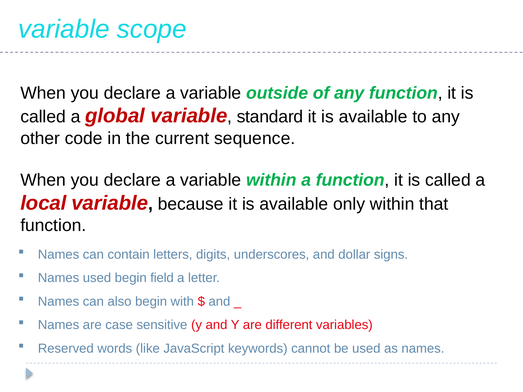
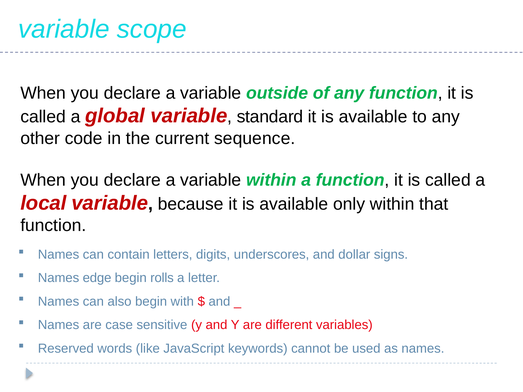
Names used: used -> edge
field: field -> rolls
